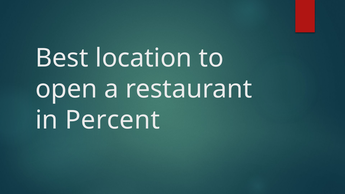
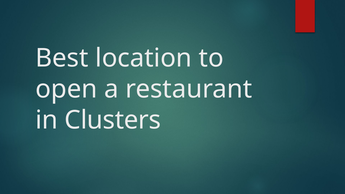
Percent: Percent -> Clusters
